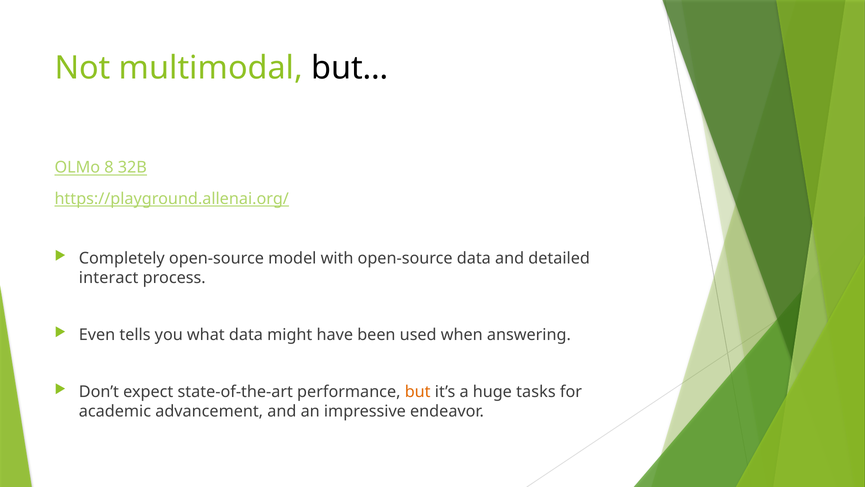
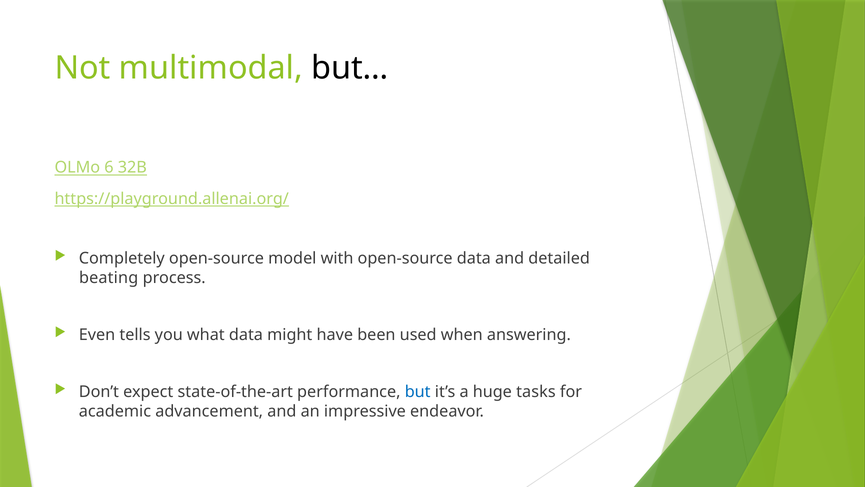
8: 8 -> 6
interact: interact -> beating
but colour: orange -> blue
